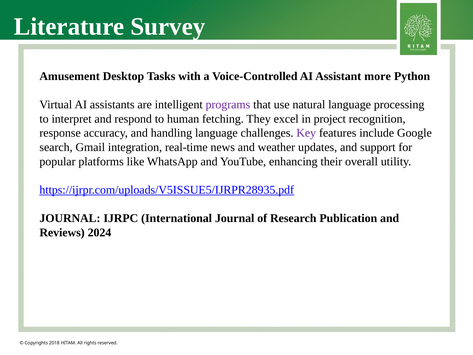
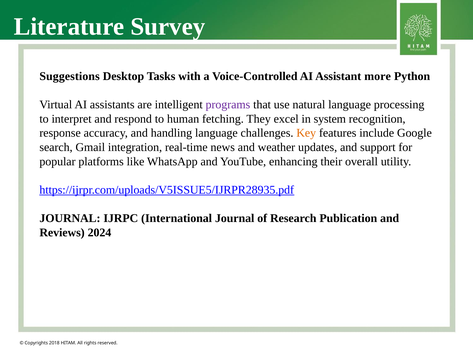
Amusement: Amusement -> Suggestions
project: project -> system
Key colour: purple -> orange
